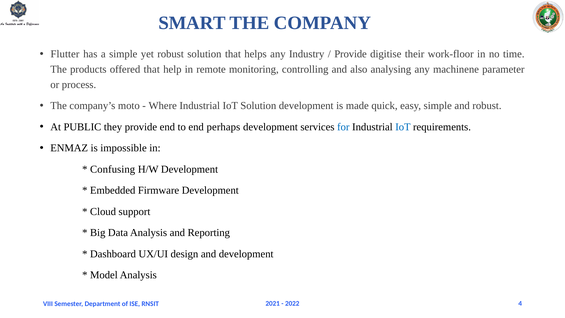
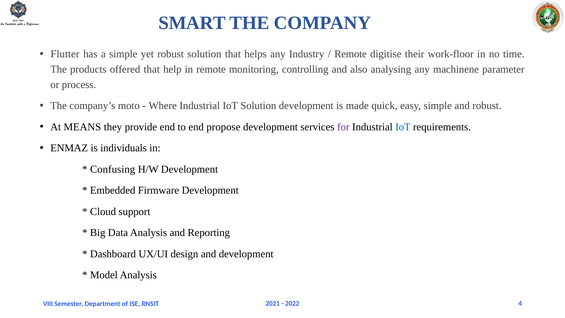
Provide at (351, 54): Provide -> Remote
PUBLIC: PUBLIC -> MEANS
perhaps: perhaps -> propose
for colour: blue -> purple
impossible: impossible -> individuals
